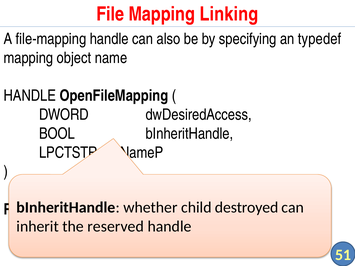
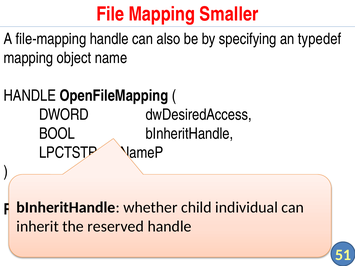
Linking: Linking -> Smaller
destroyed: destroyed -> individual
